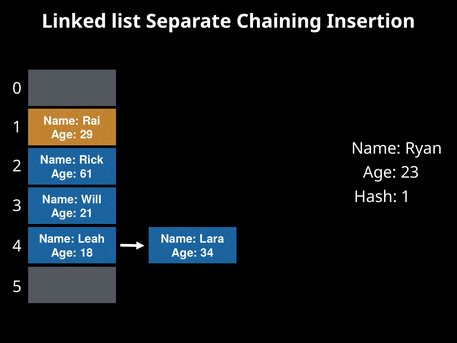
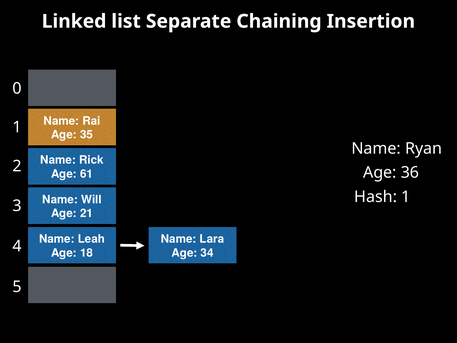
29: 29 -> 35
23: 23 -> 36
